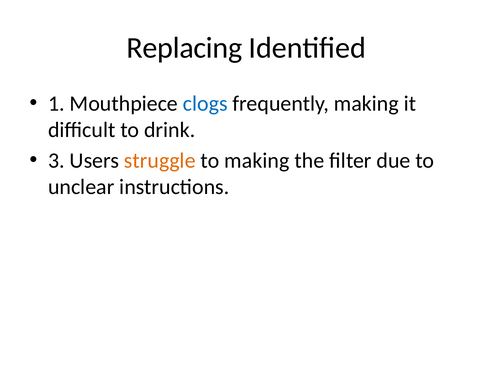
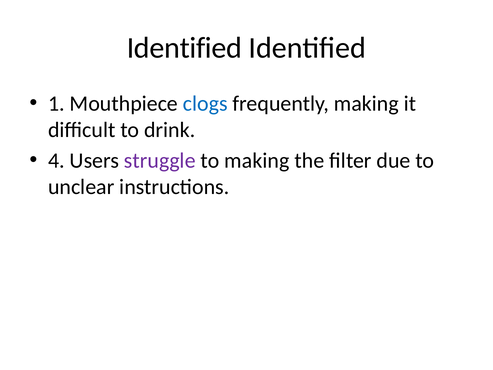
Replacing at (184, 48): Replacing -> Identified
3: 3 -> 4
struggle colour: orange -> purple
